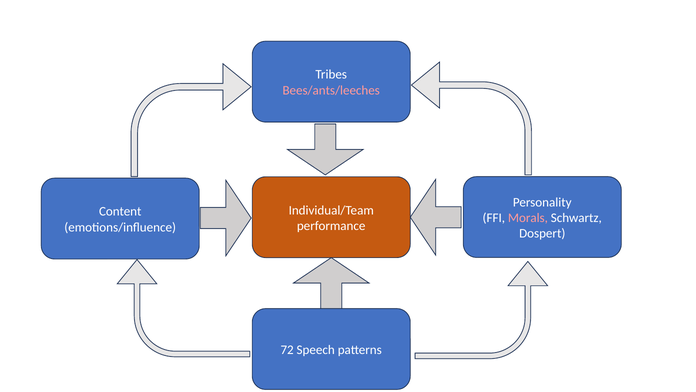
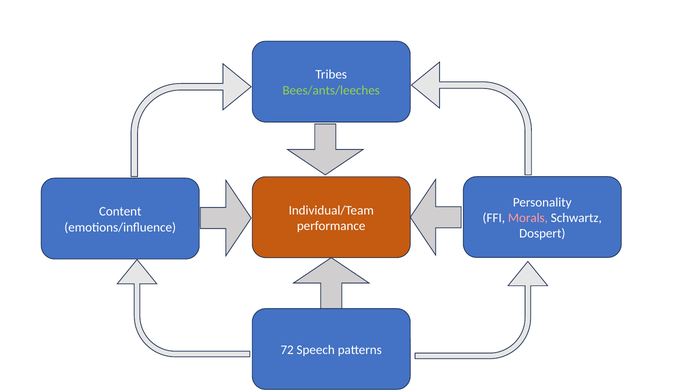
Bees/ants/leeches colour: pink -> light green
